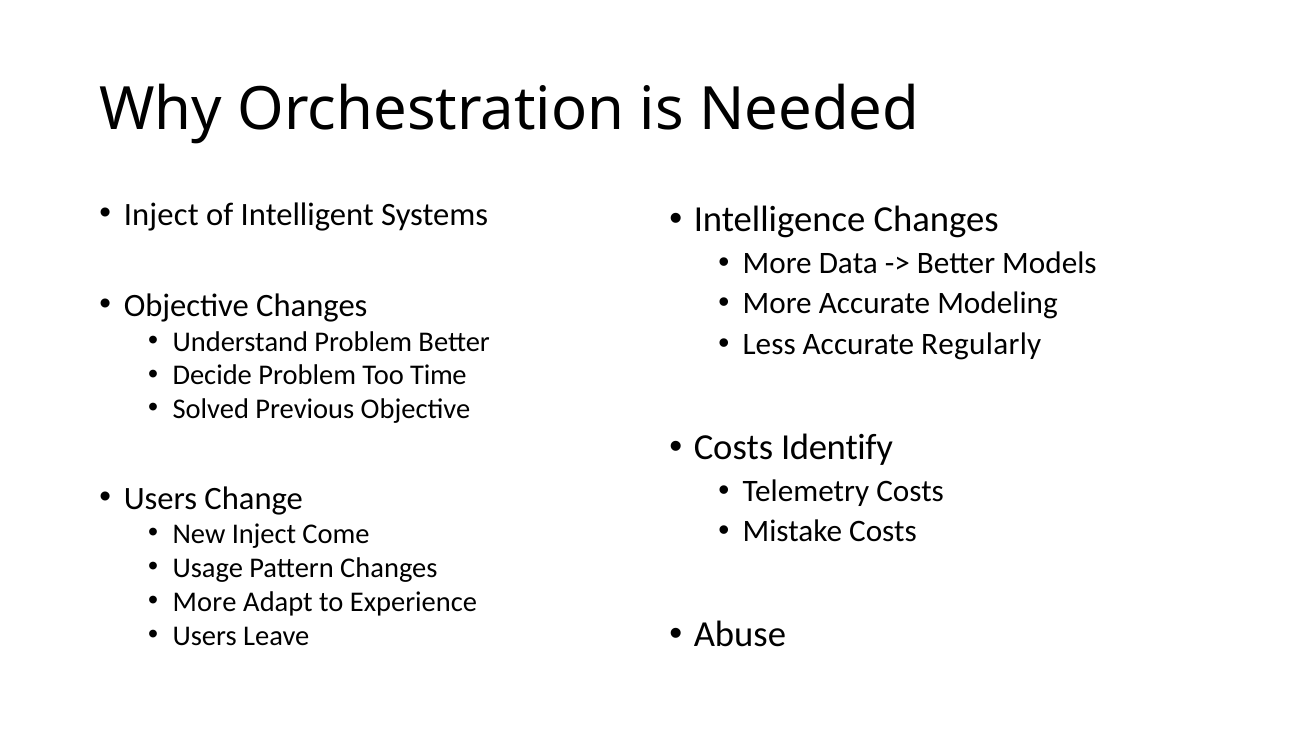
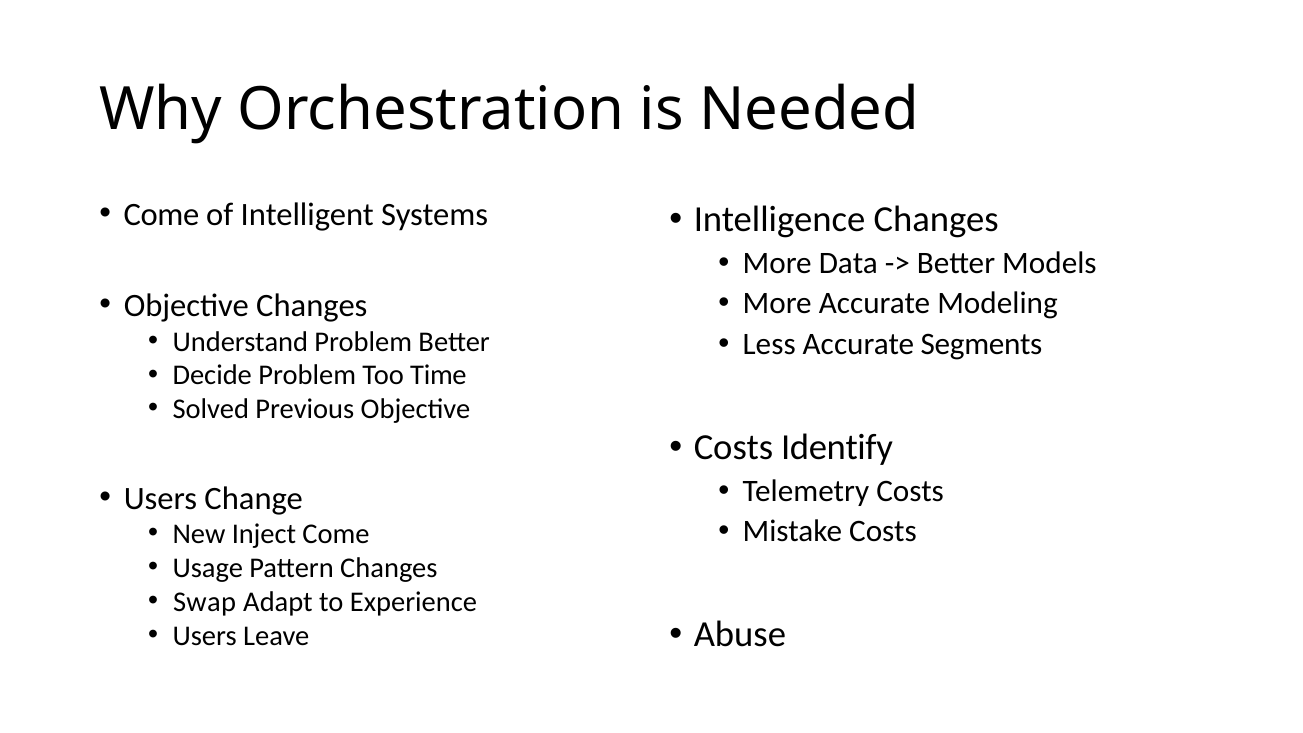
Inject at (161, 215): Inject -> Come
Regularly: Regularly -> Segments
More at (205, 602): More -> Swap
